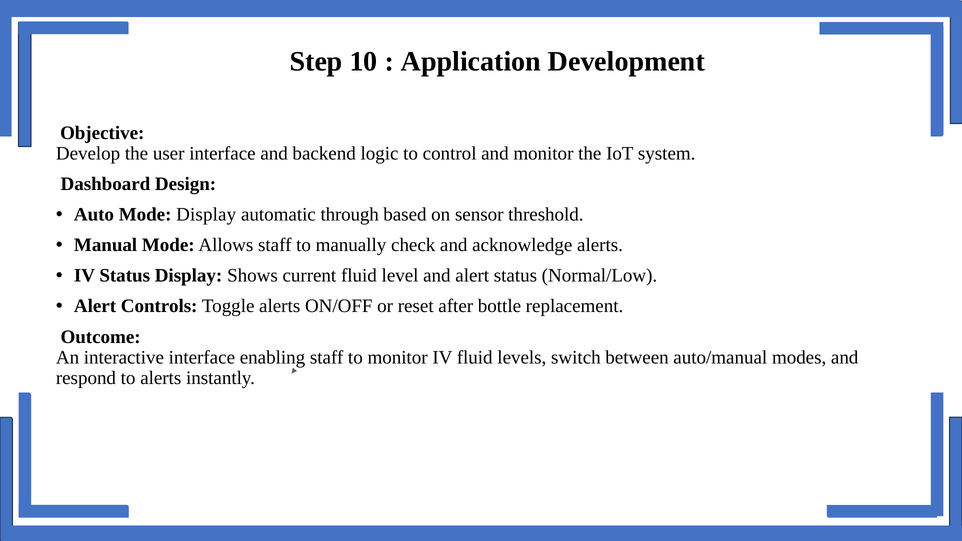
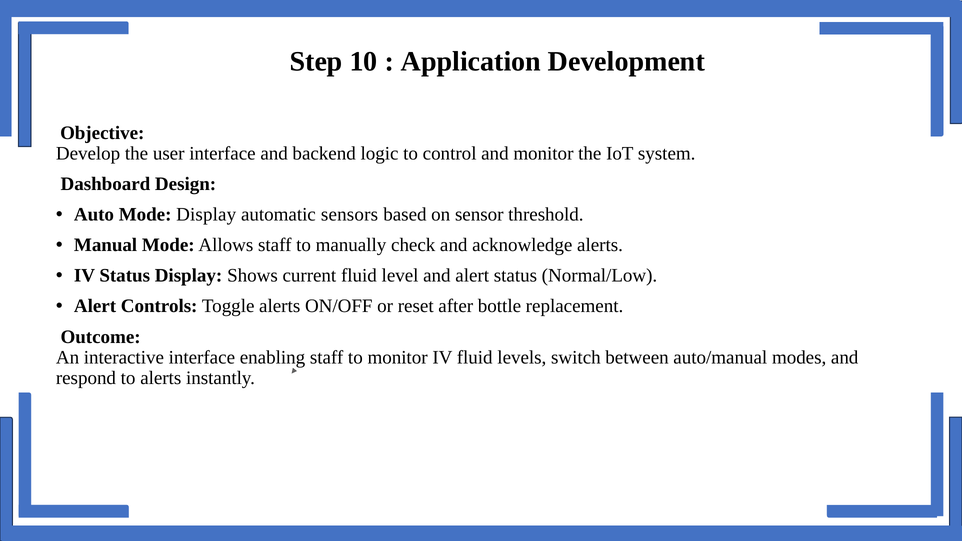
through: through -> sensors
